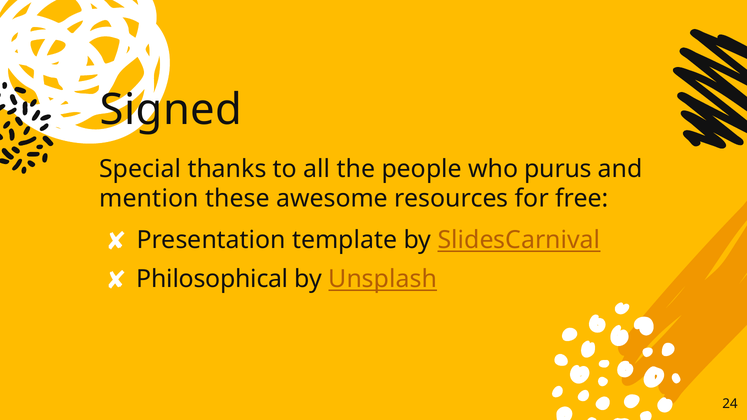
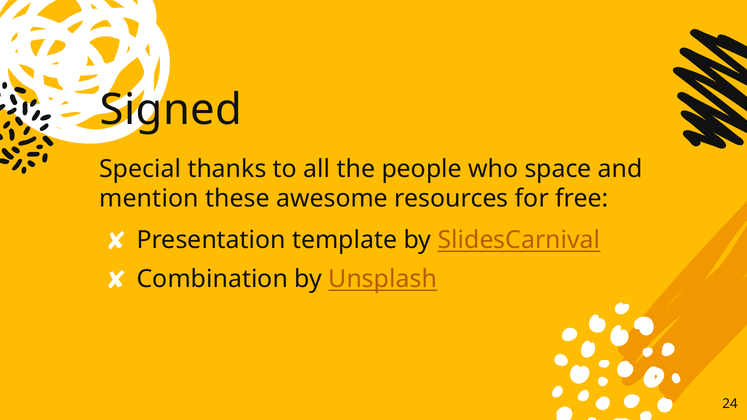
purus: purus -> space
Philosophical: Philosophical -> Combination
